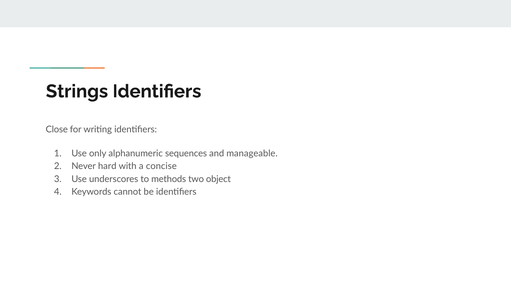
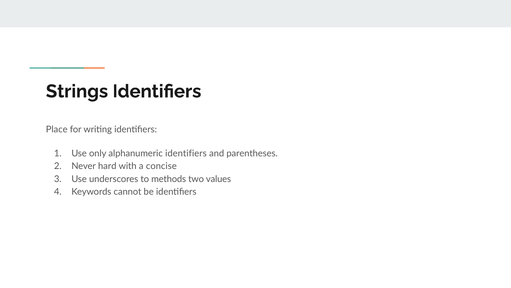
Close: Close -> Place
alphanumeric sequences: sequences -> identifiers
manageable: manageable -> parentheses
object: object -> values
